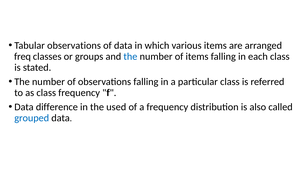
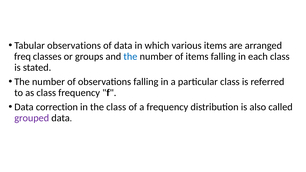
difference: difference -> correction
the used: used -> class
grouped colour: blue -> purple
